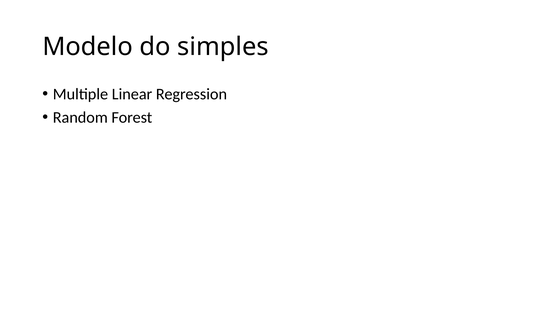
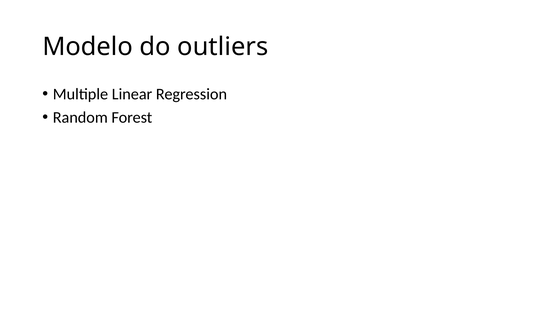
simples: simples -> outliers
